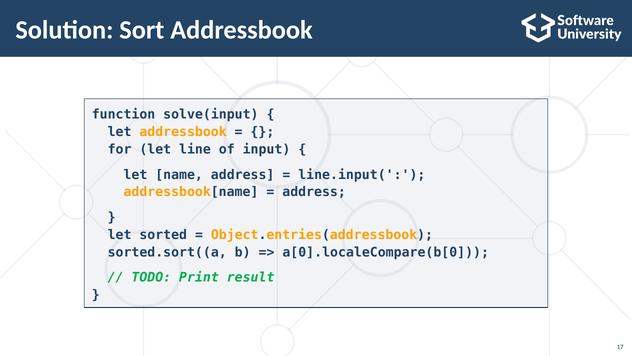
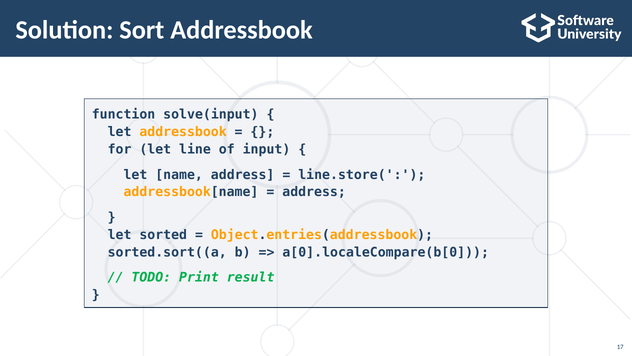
line.input(: line.input( -> line.store(
